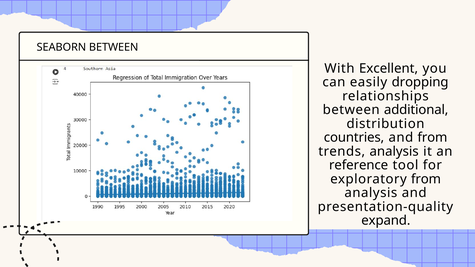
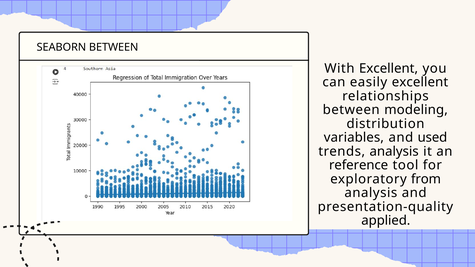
easily dropping: dropping -> excellent
additional: additional -> modeling
countries: countries -> variables
and from: from -> used
expand: expand -> applied
